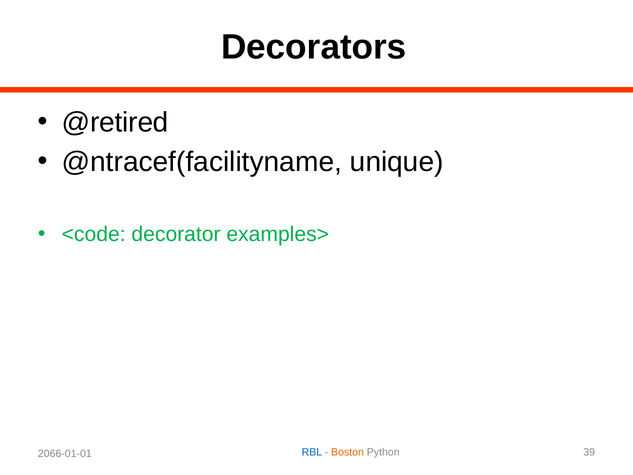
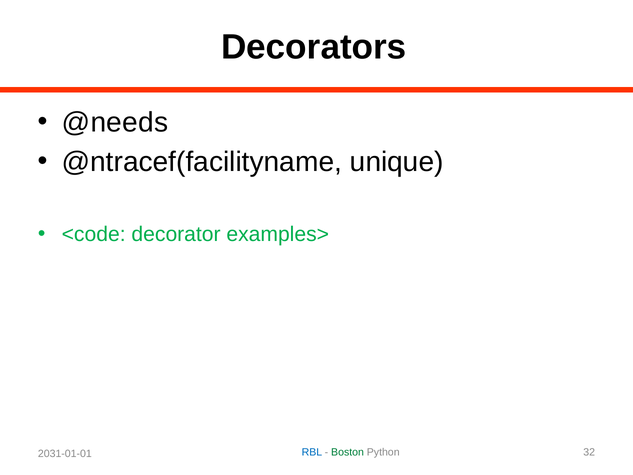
@retired: @retired -> @needs
Boston colour: orange -> green
39: 39 -> 32
2066-01-01: 2066-01-01 -> 2031-01-01
